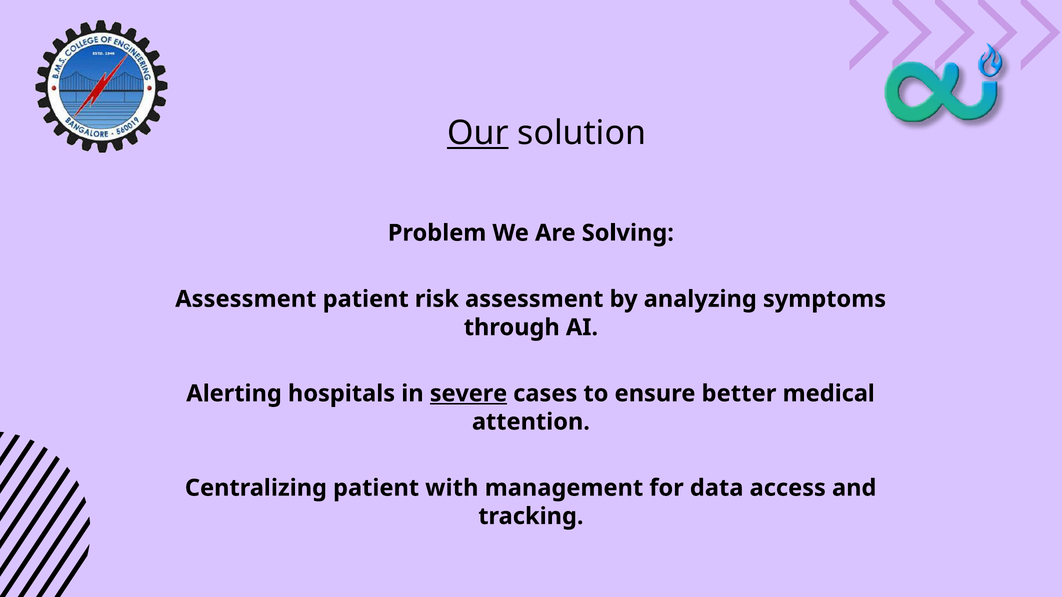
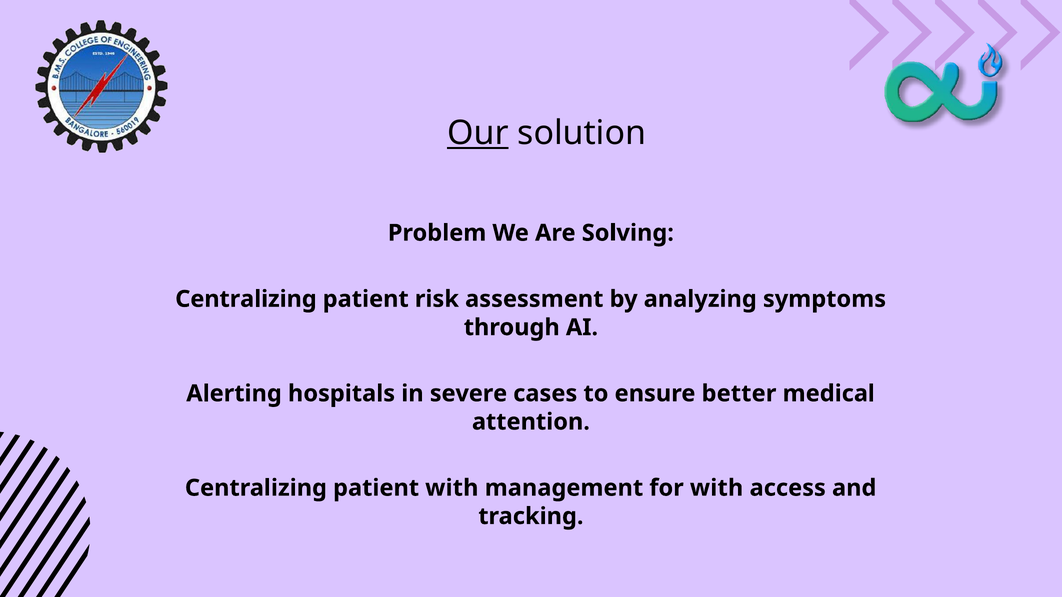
Assessment at (246, 299): Assessment -> Centralizing
severe underline: present -> none
for data: data -> with
